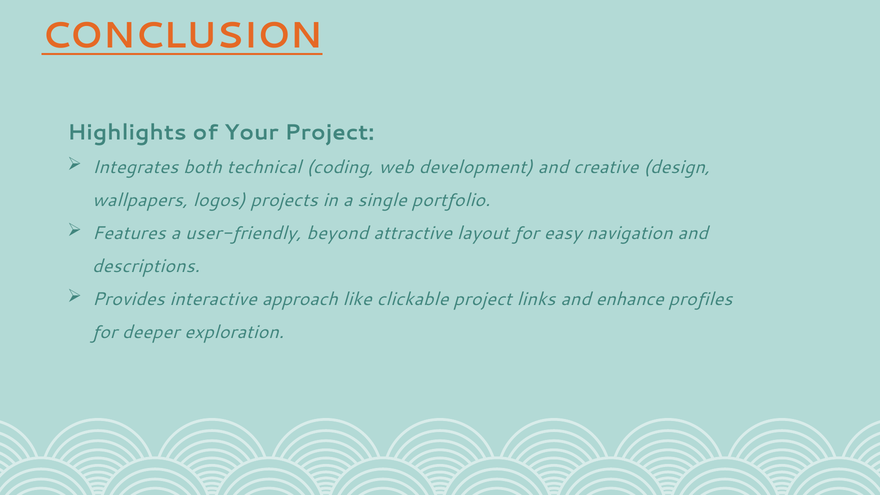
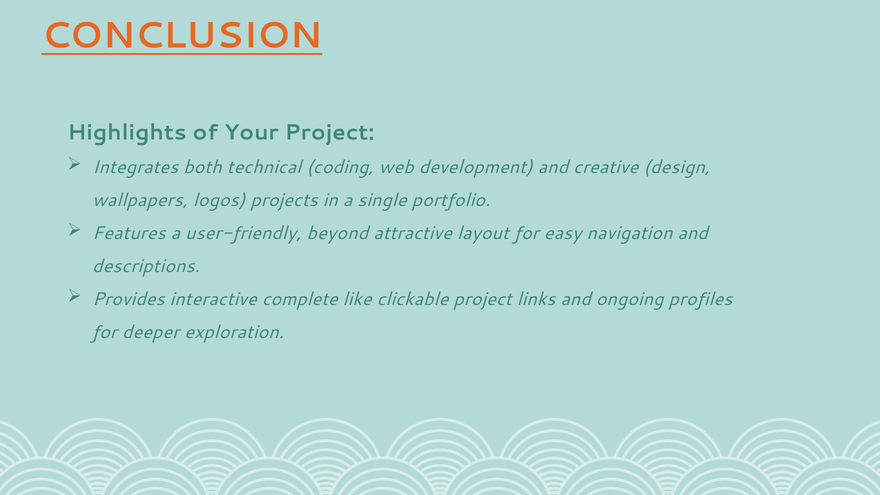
approach: approach -> complete
enhance: enhance -> ongoing
